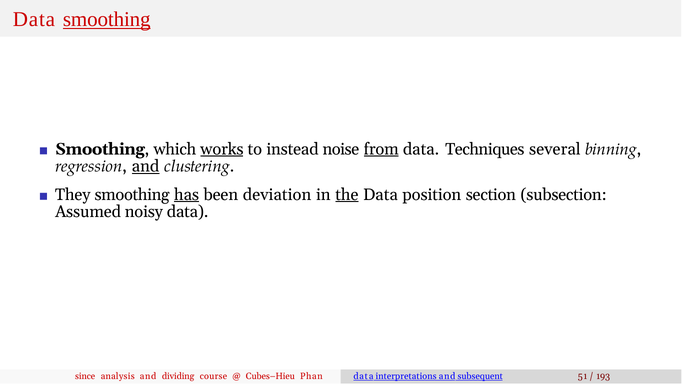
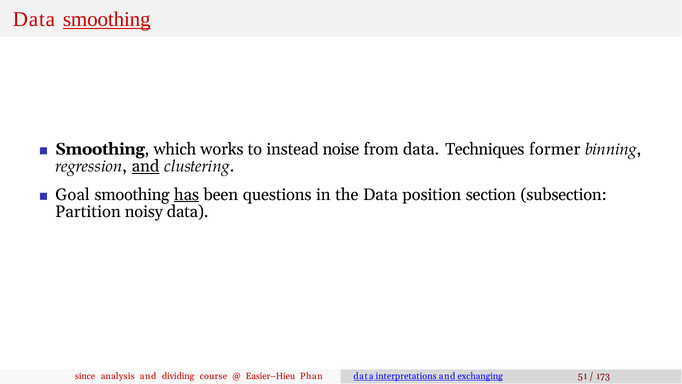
works underline: present -> none
from underline: present -> none
several: several -> former
They: They -> Goal
deviation: deviation -> questions
the underline: present -> none
Assumed: Assumed -> Partition
Cubes–Hieu: Cubes–Hieu -> Easier–Hieu
subsequent: subsequent -> exchanging
193: 193 -> 173
